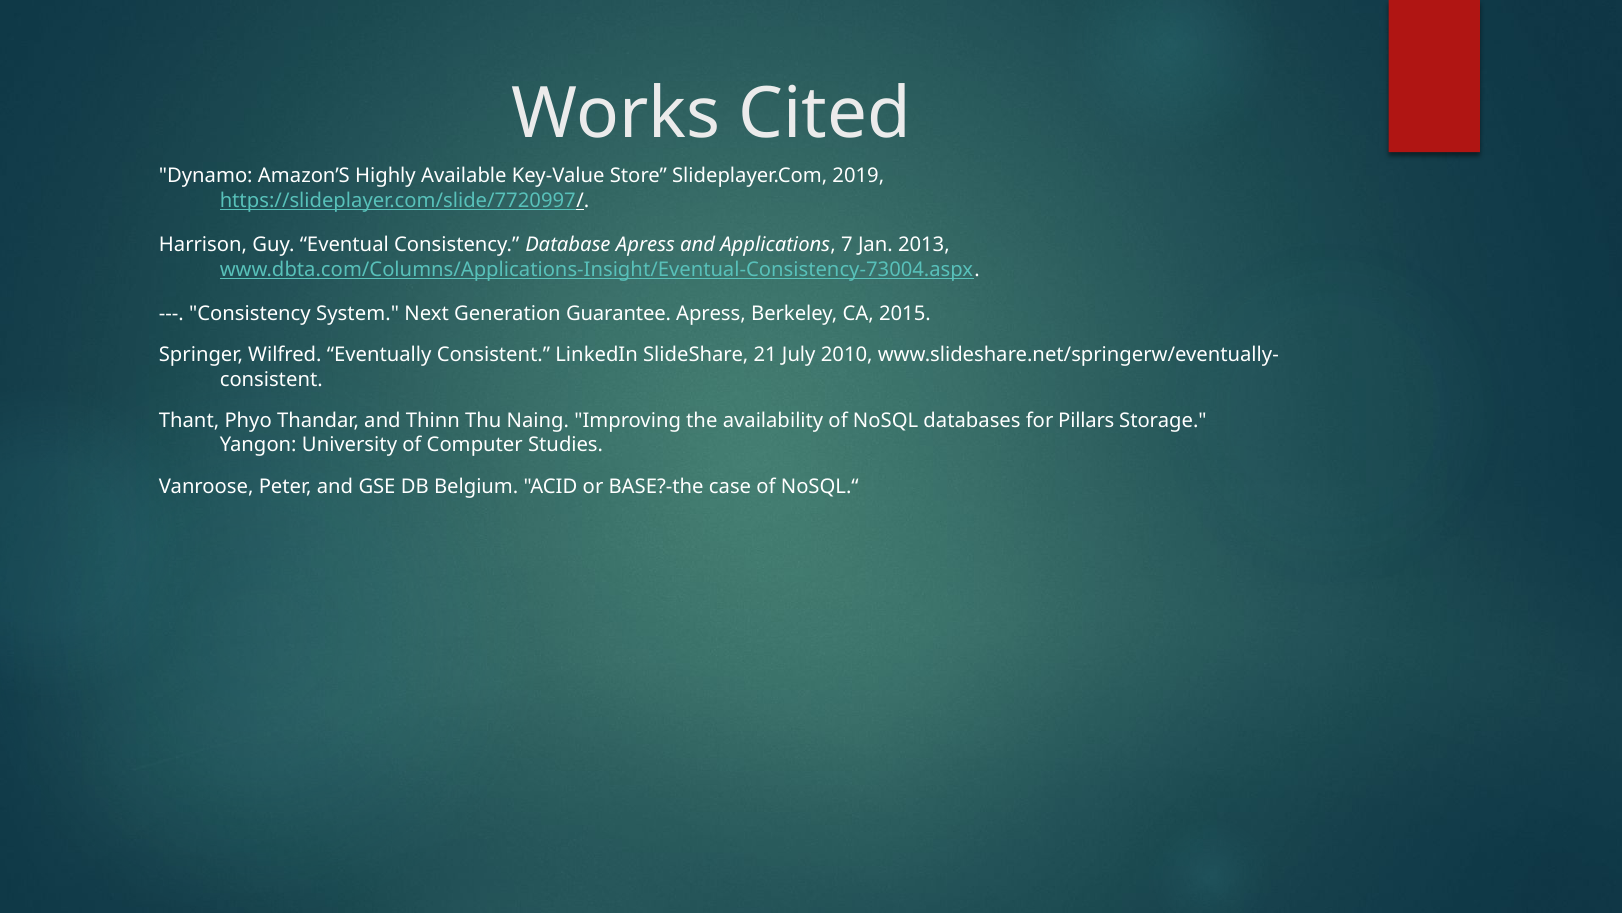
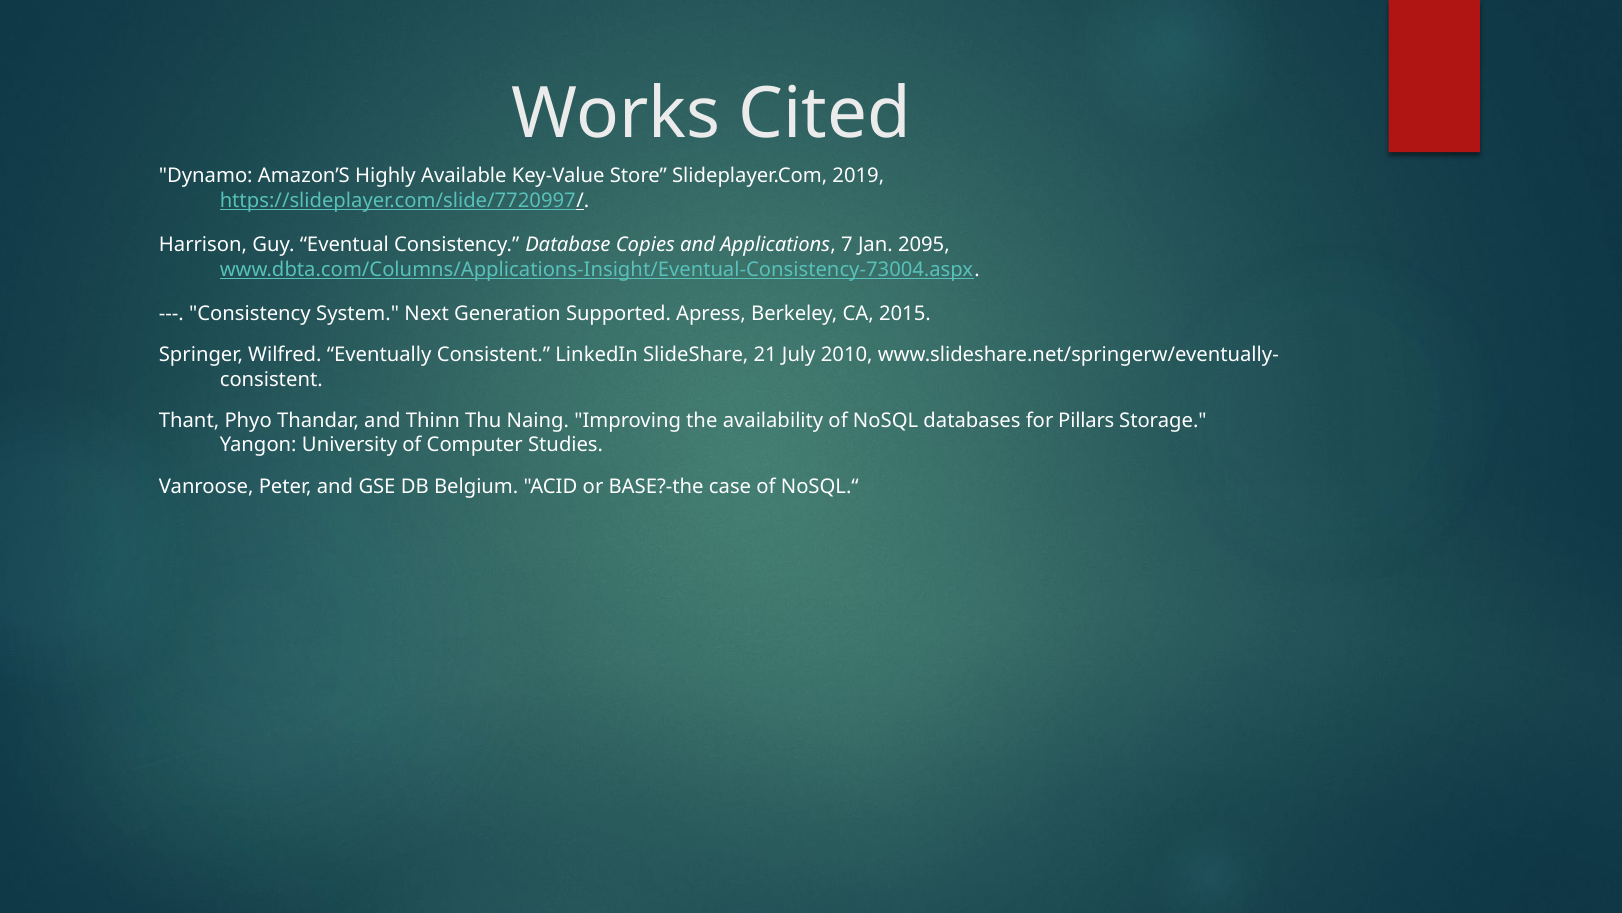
Database Apress: Apress -> Copies
2013: 2013 -> 2095
Guarantee: Guarantee -> Supported
